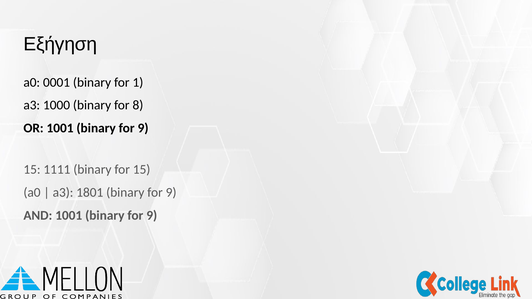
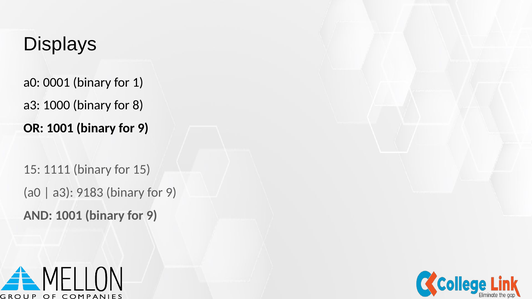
Εξήγηση: Εξήγηση -> Displays
1801: 1801 -> 9183
